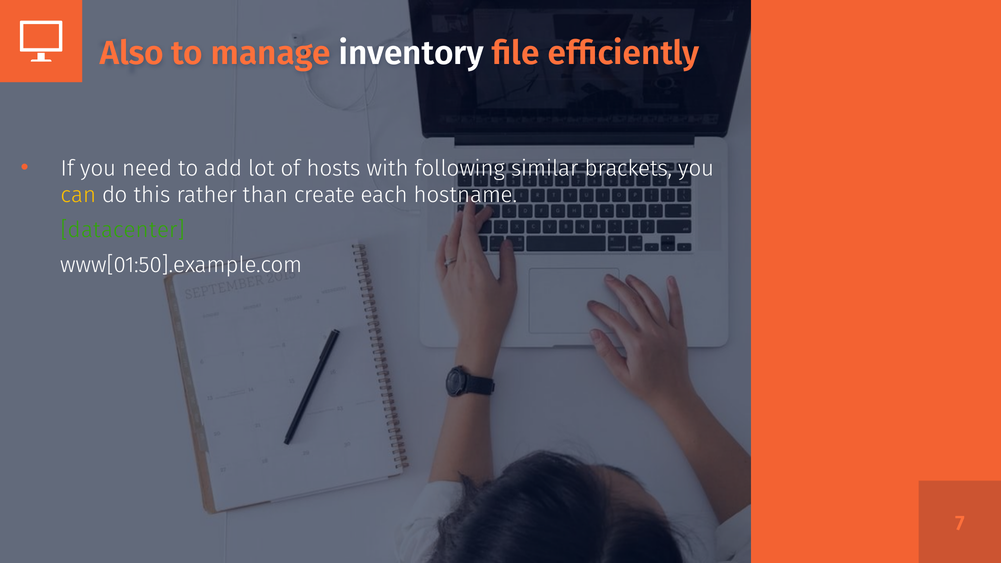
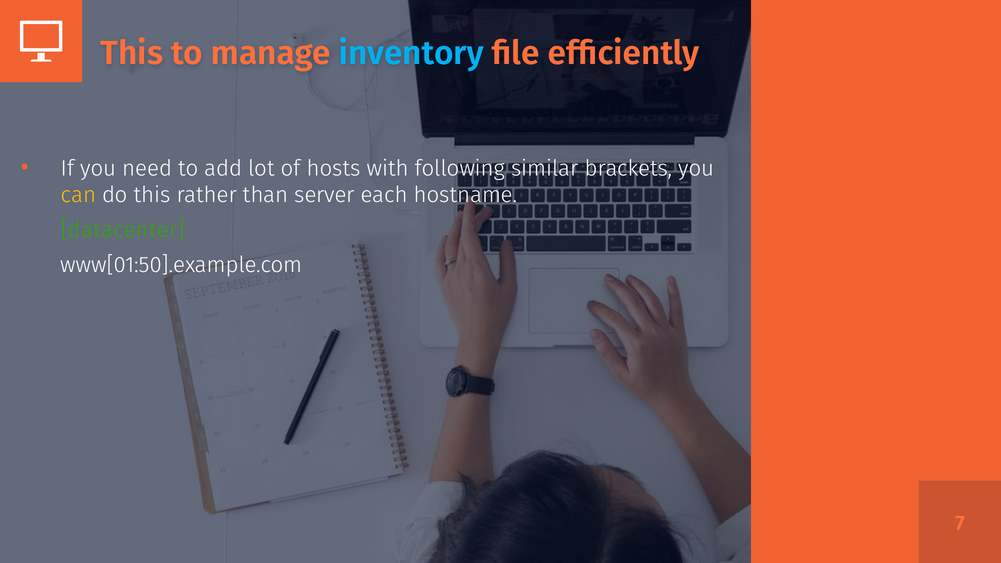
Also at (132, 53): Also -> This
inventory colour: white -> light blue
create: create -> server
